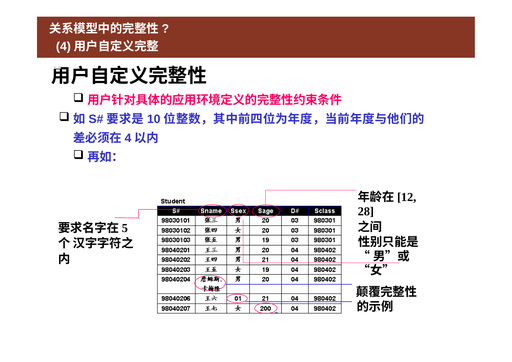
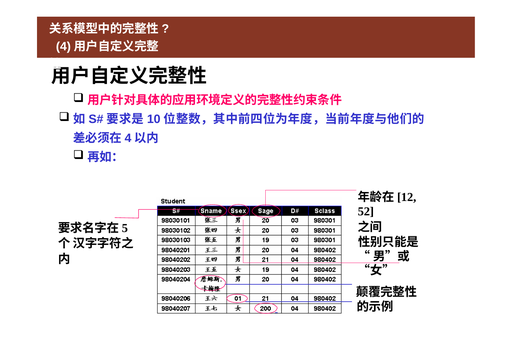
28: 28 -> 52
